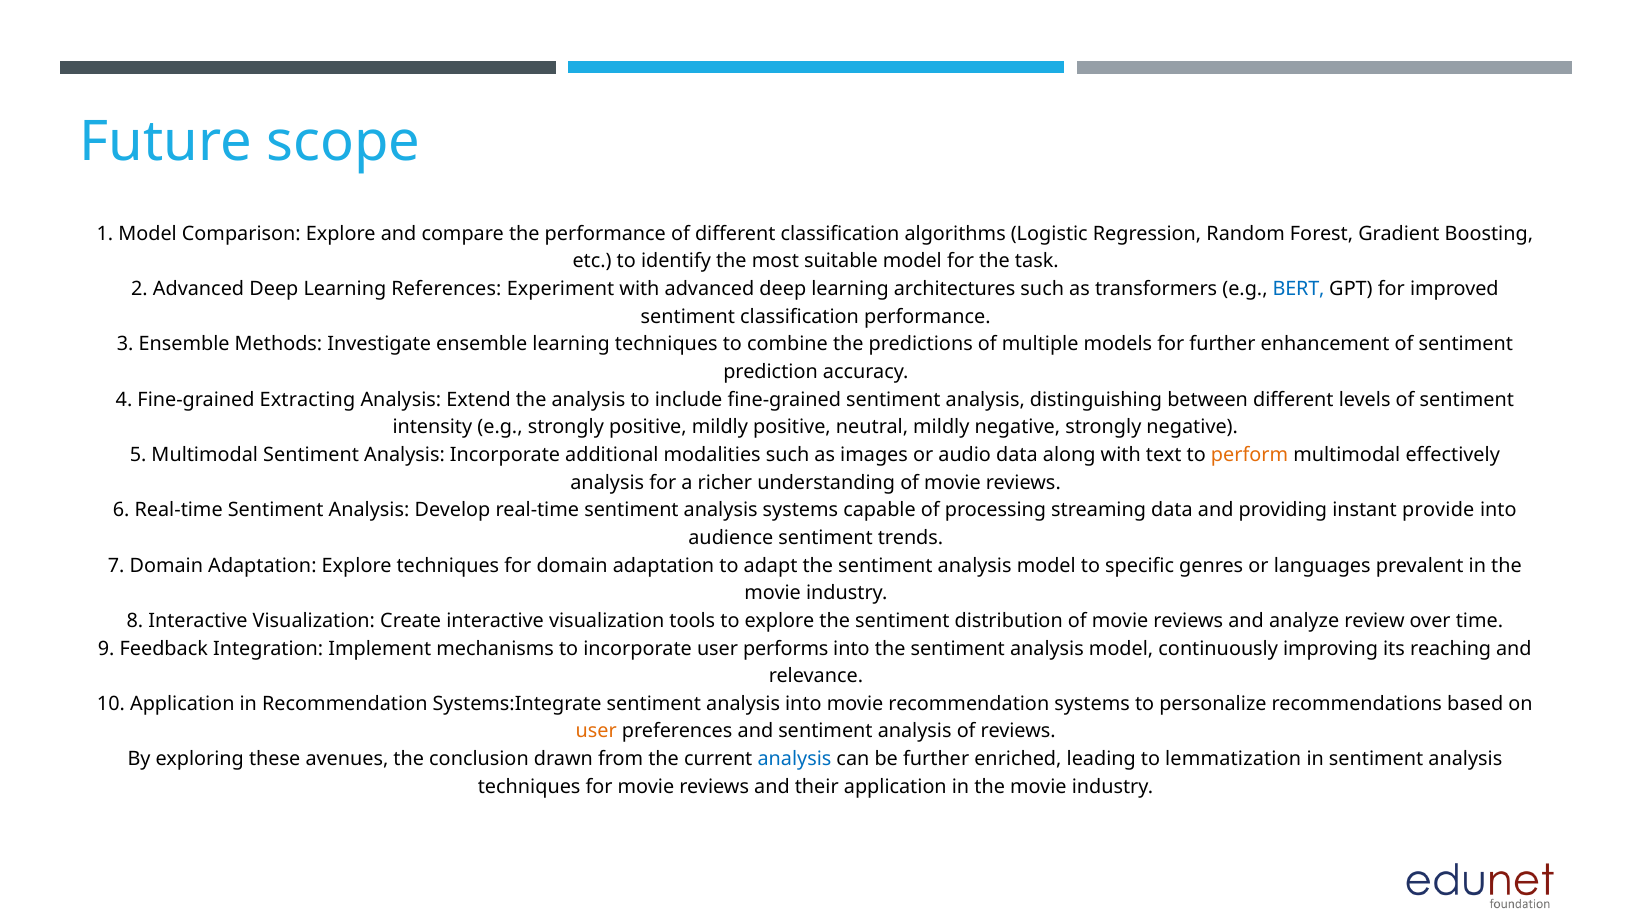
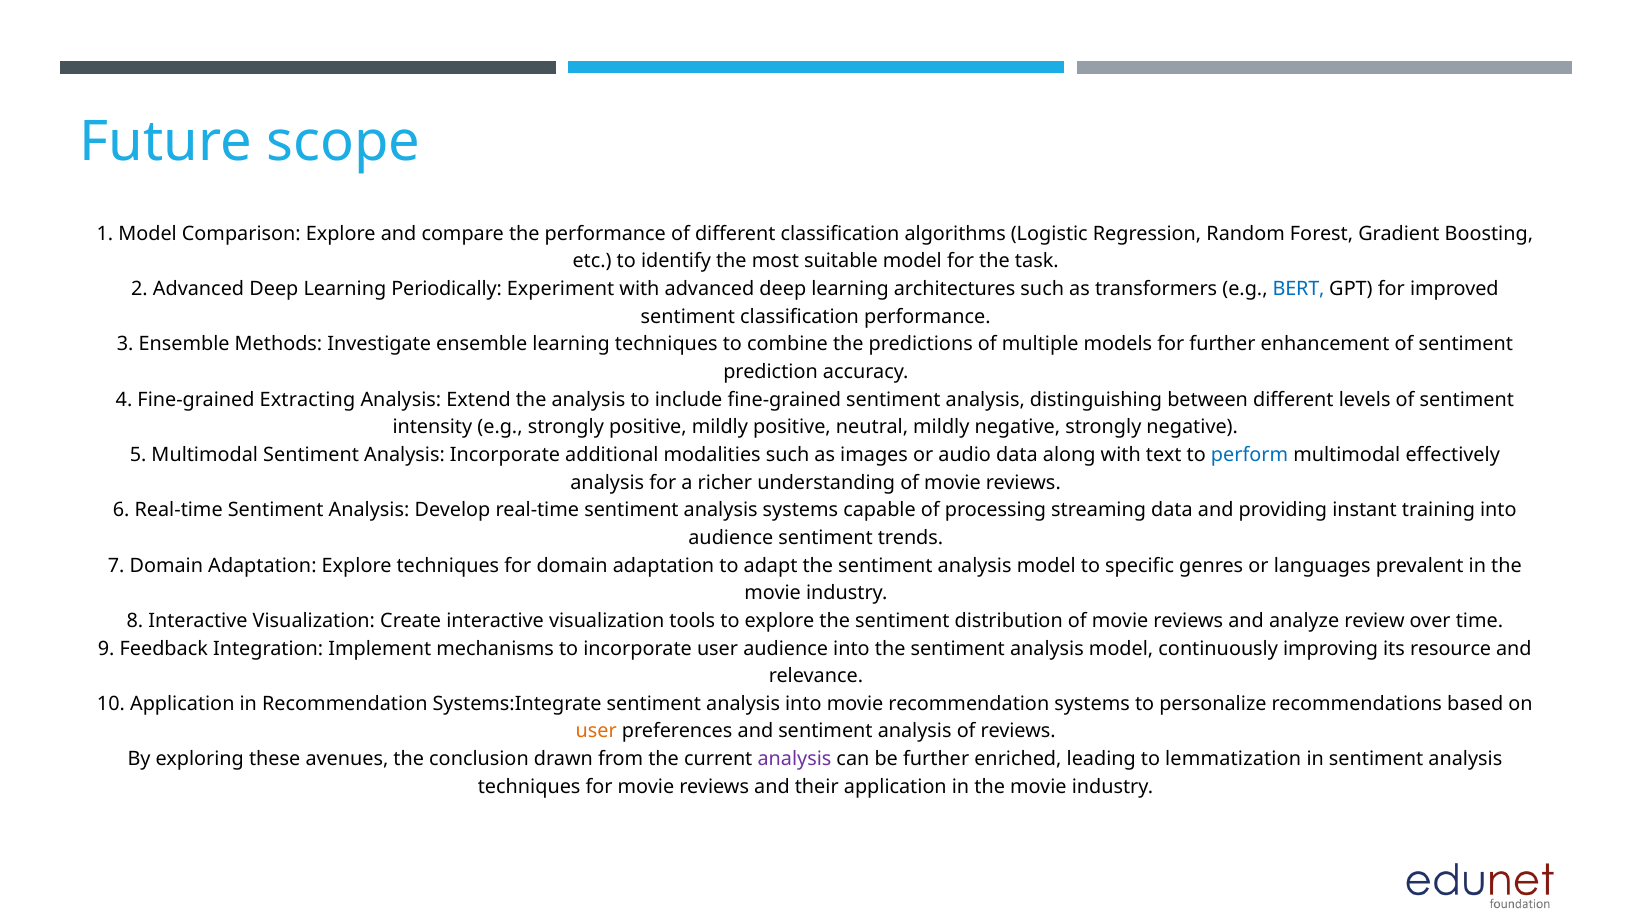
References: References -> Periodically
perform colour: orange -> blue
provide: provide -> training
user performs: performs -> audience
reaching: reaching -> resource
analysis at (794, 759) colour: blue -> purple
